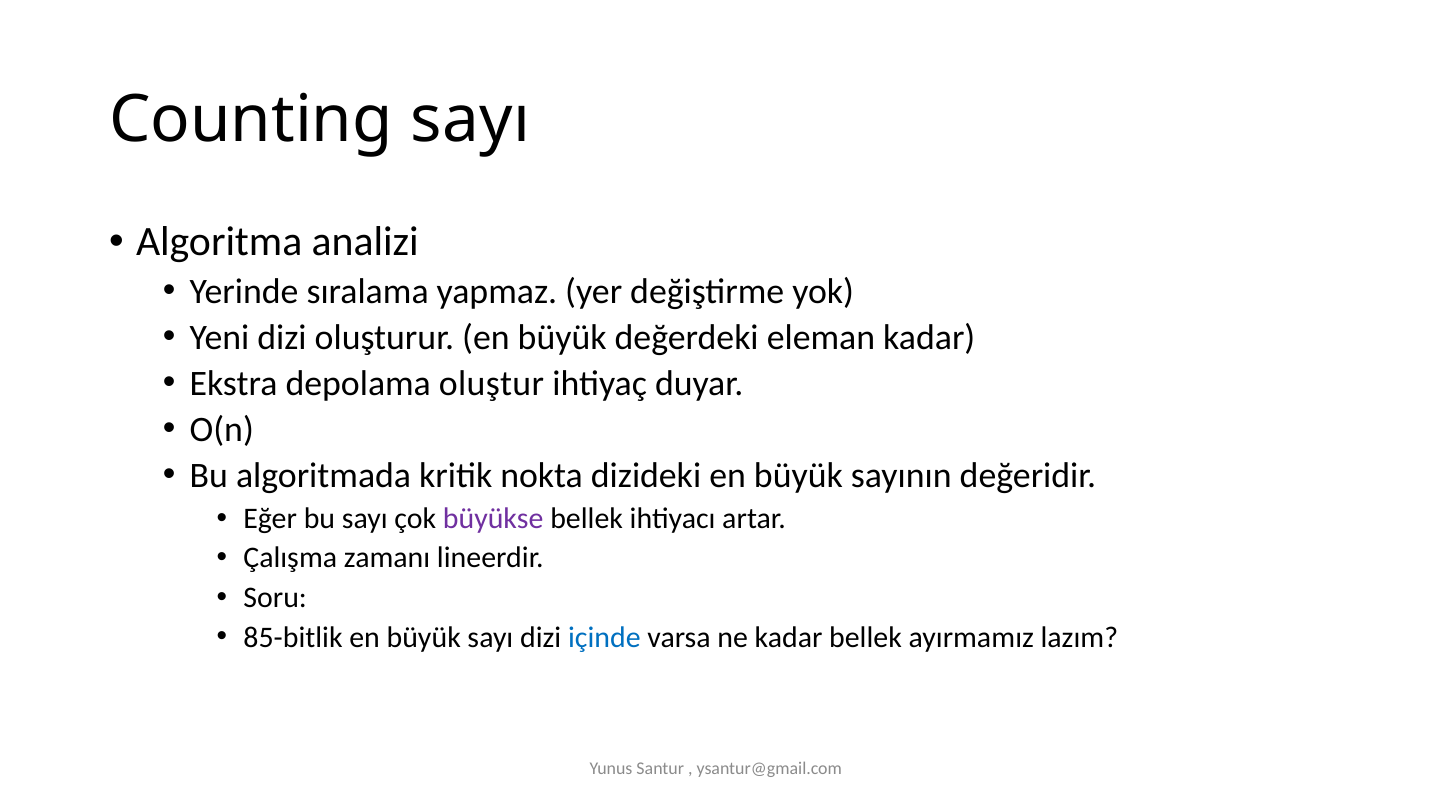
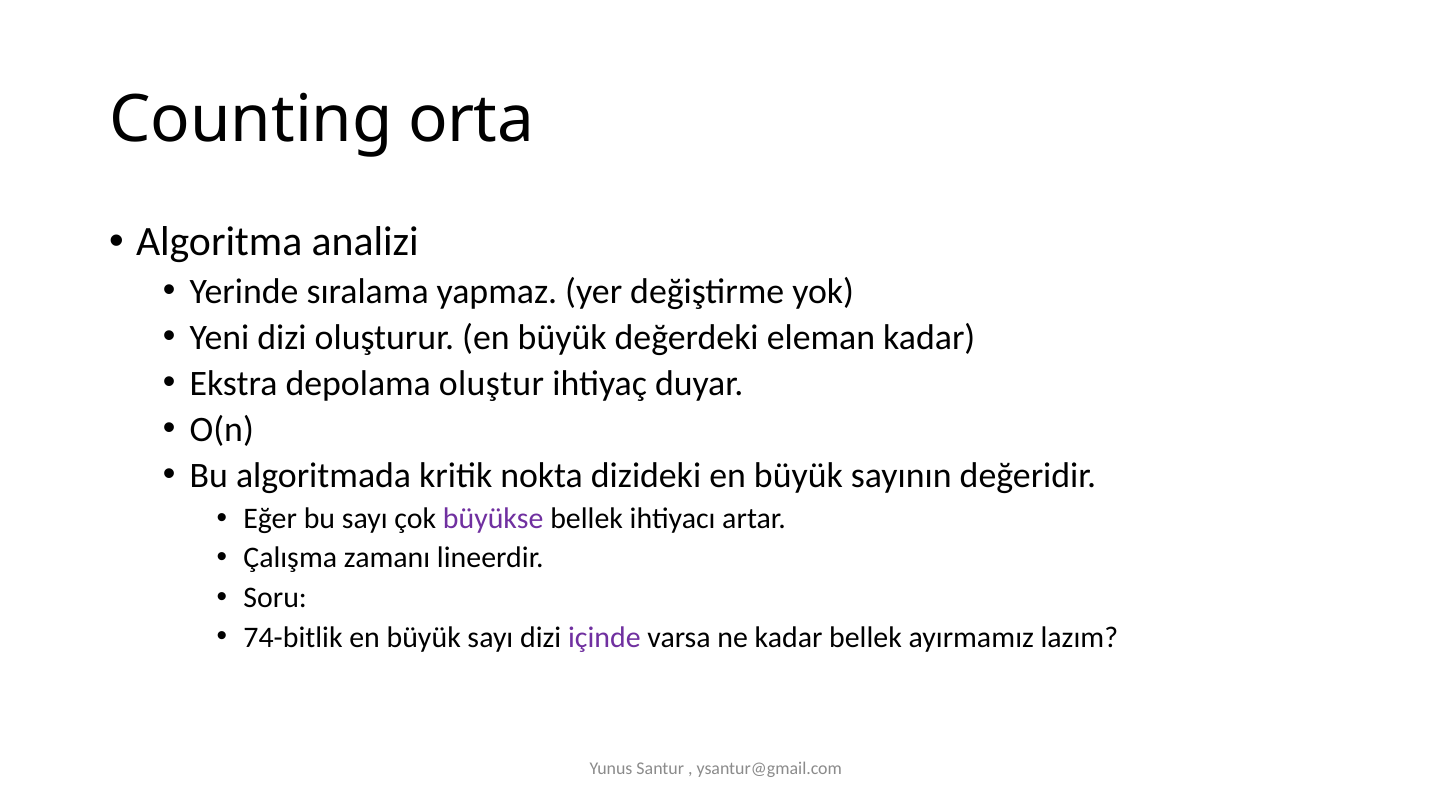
Counting sayı: sayı -> orta
85-bitlik: 85-bitlik -> 74-bitlik
içinde colour: blue -> purple
